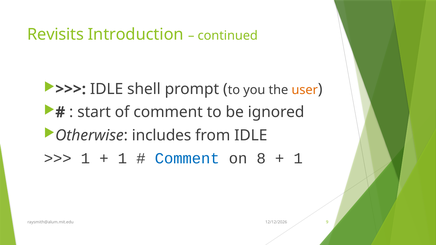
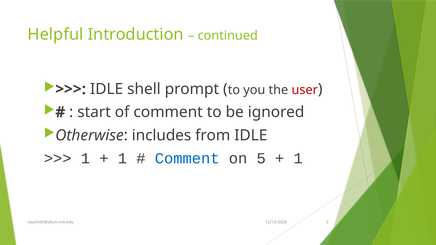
Revisits: Revisits -> Helpful
user colour: orange -> red
8: 8 -> 5
